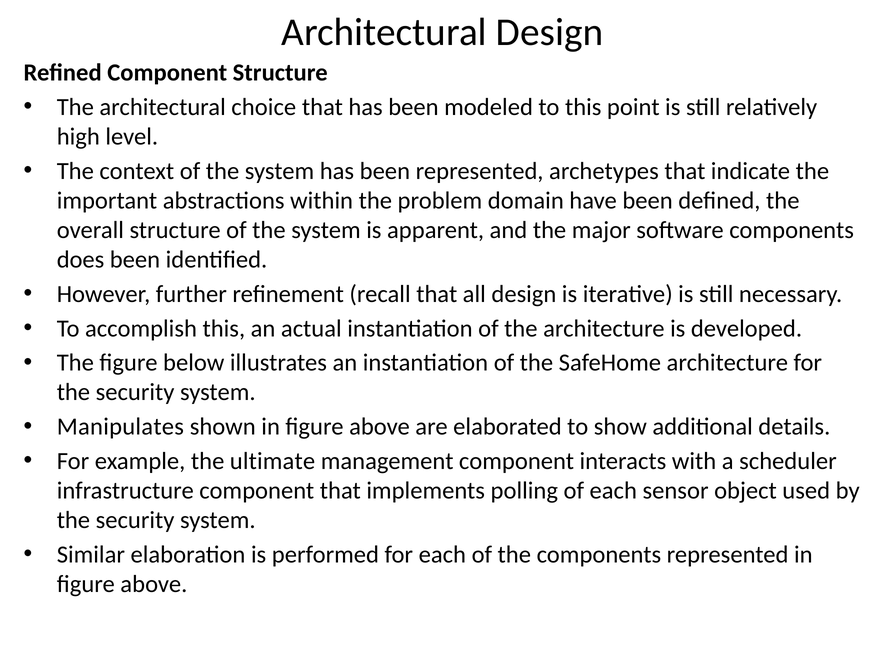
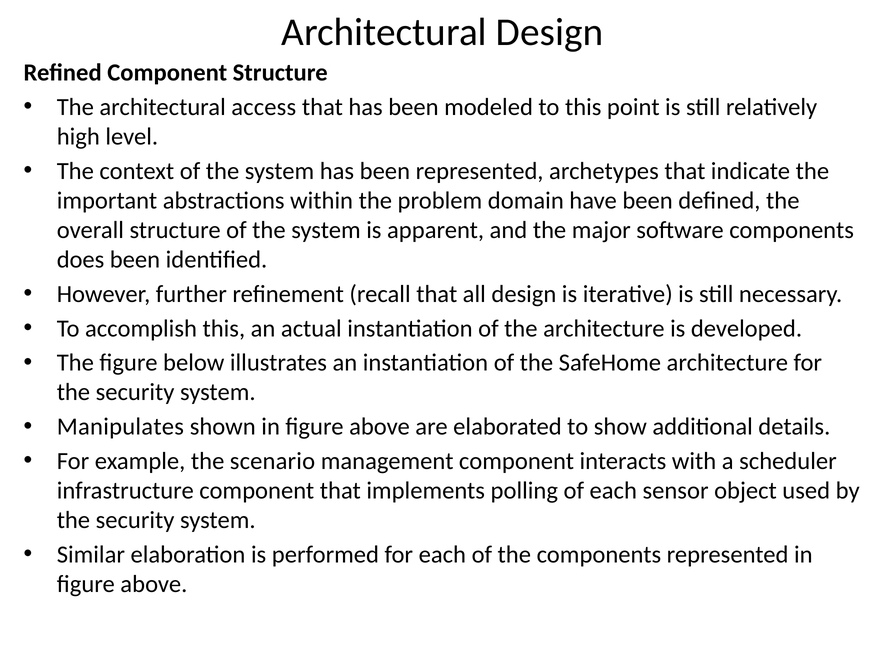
choice: choice -> access
ultimate: ultimate -> scenario
